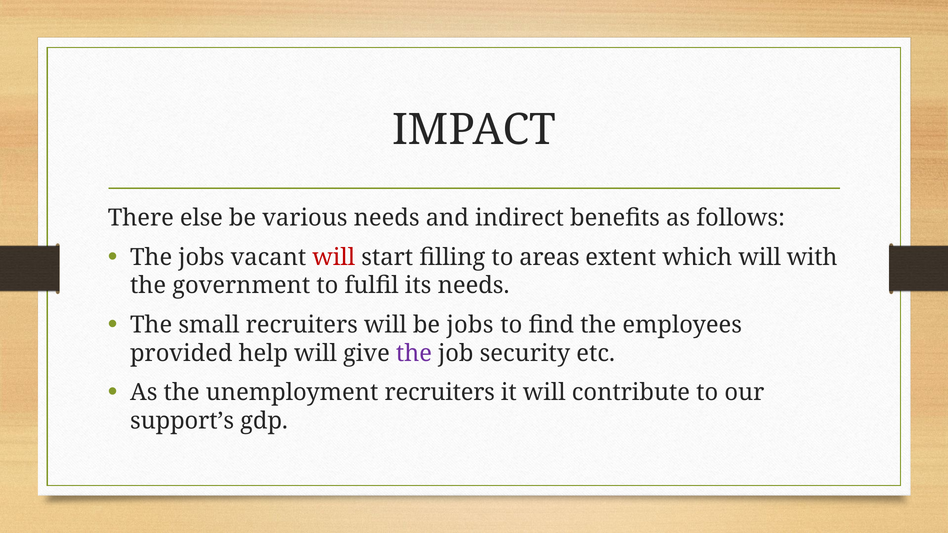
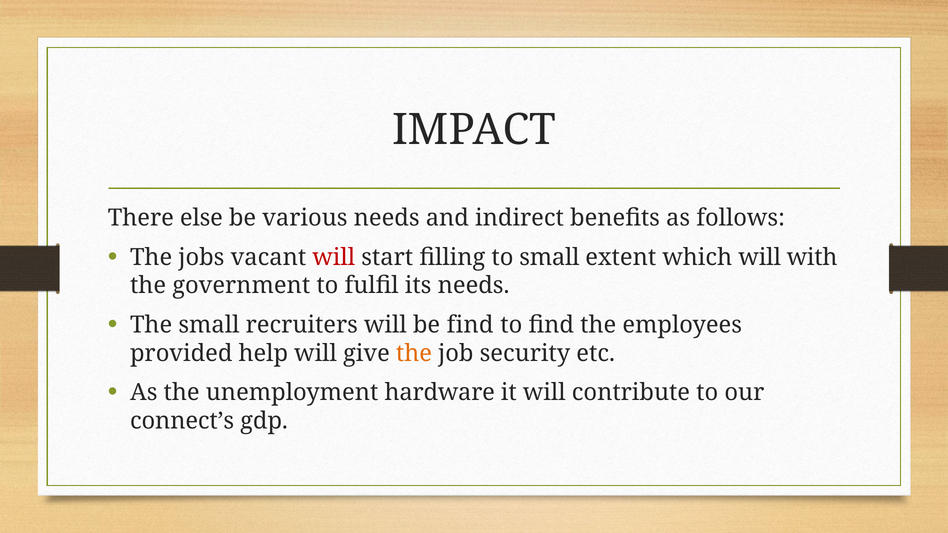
to areas: areas -> small
be jobs: jobs -> find
the at (414, 353) colour: purple -> orange
unemployment recruiters: recruiters -> hardware
support’s: support’s -> connect’s
